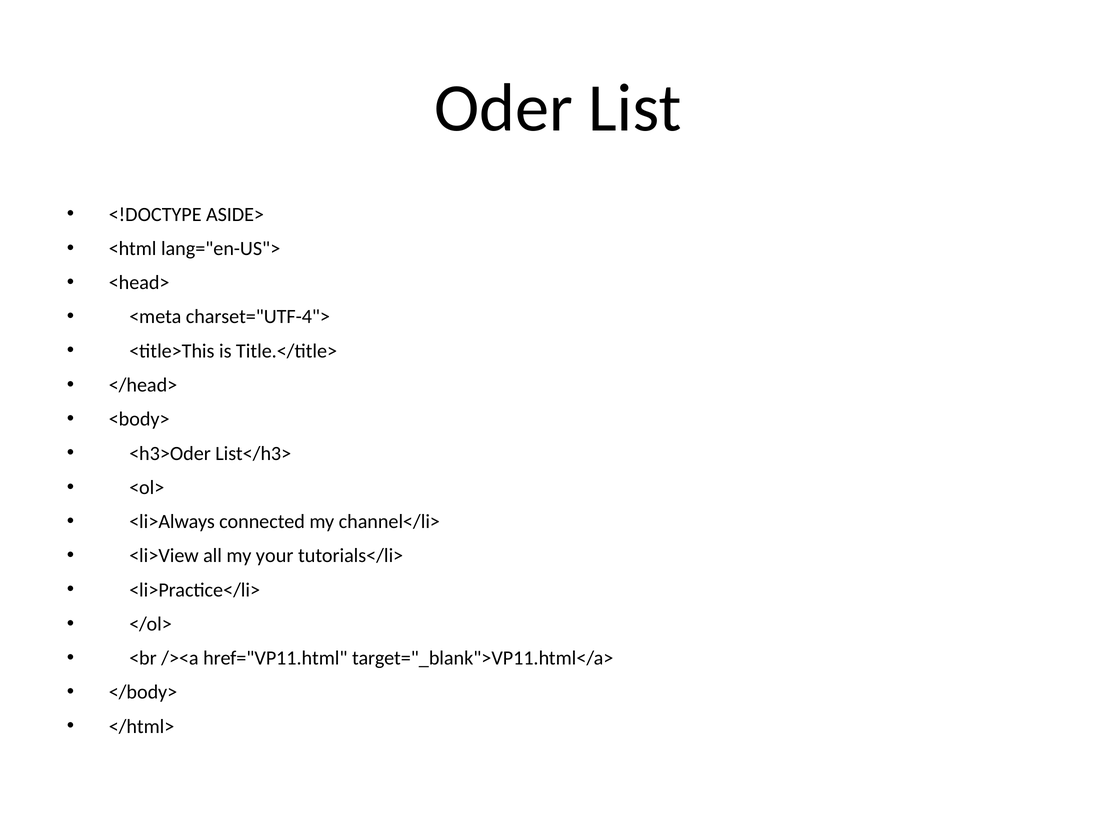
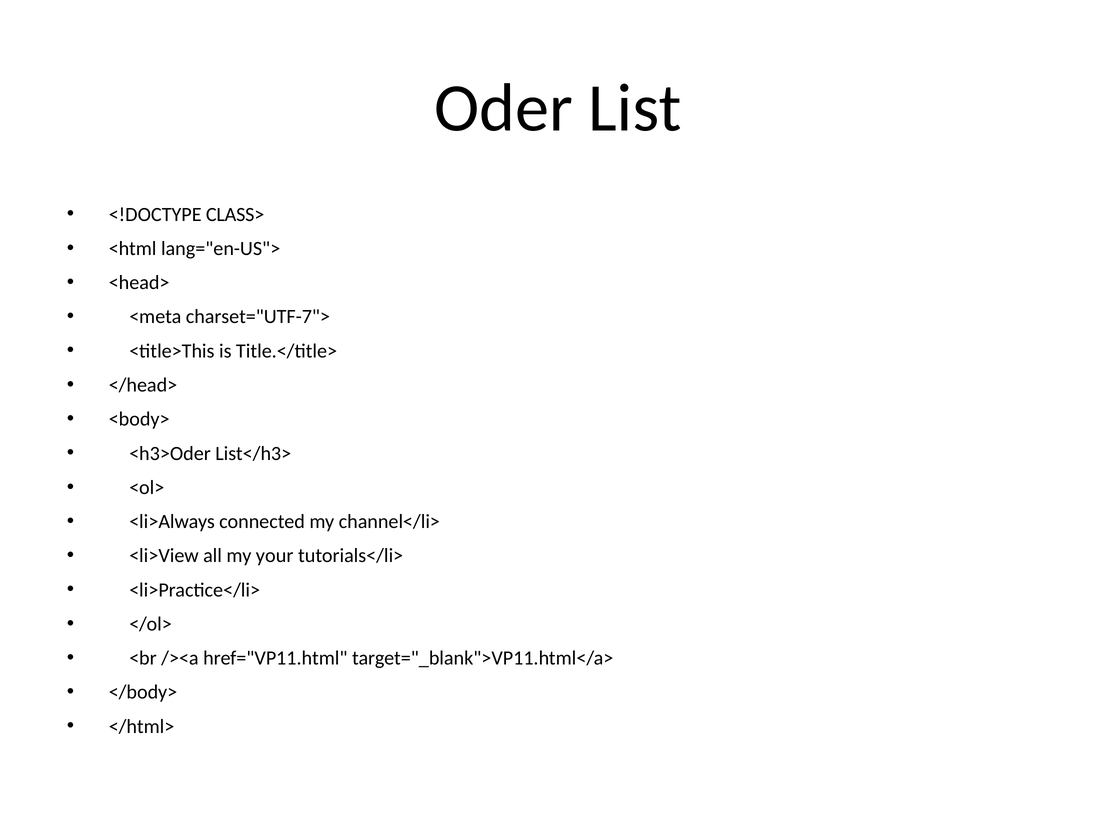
ASIDE>: ASIDE> -> CLASS>
charset="UTF-4">: charset="UTF-4"> -> charset="UTF-7">
